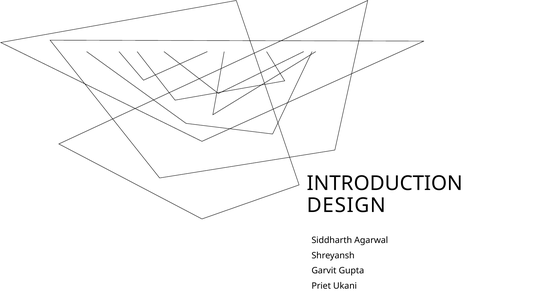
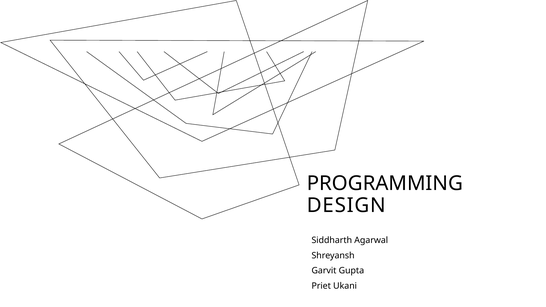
INTRODUCTION: INTRODUCTION -> PROGRAMMING
